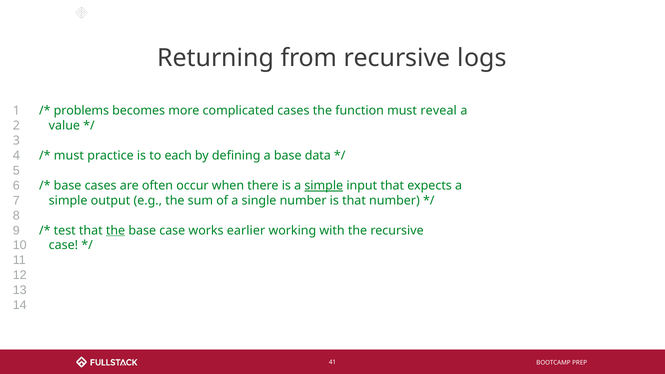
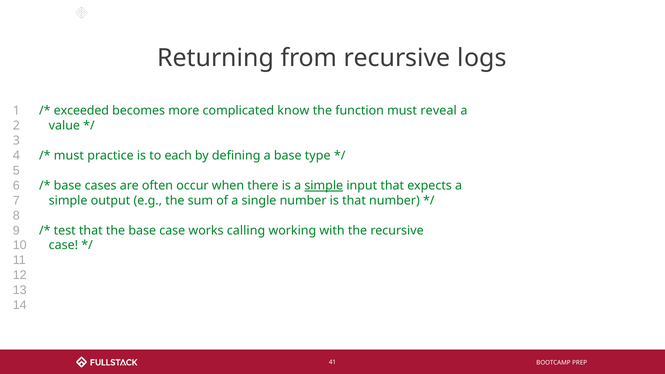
problems: problems -> exceeded
complicated cases: cases -> know
data: data -> type
the at (116, 230) underline: present -> none
earlier: earlier -> calling
